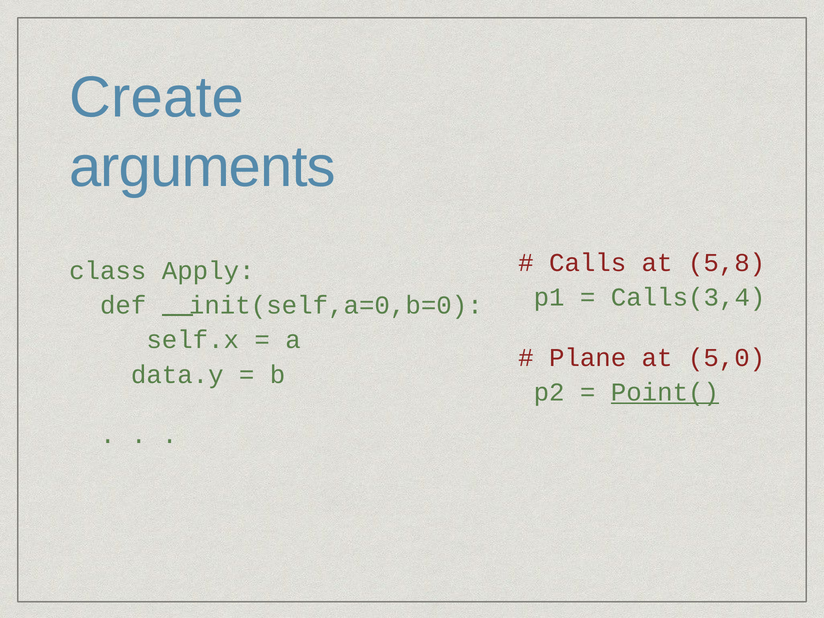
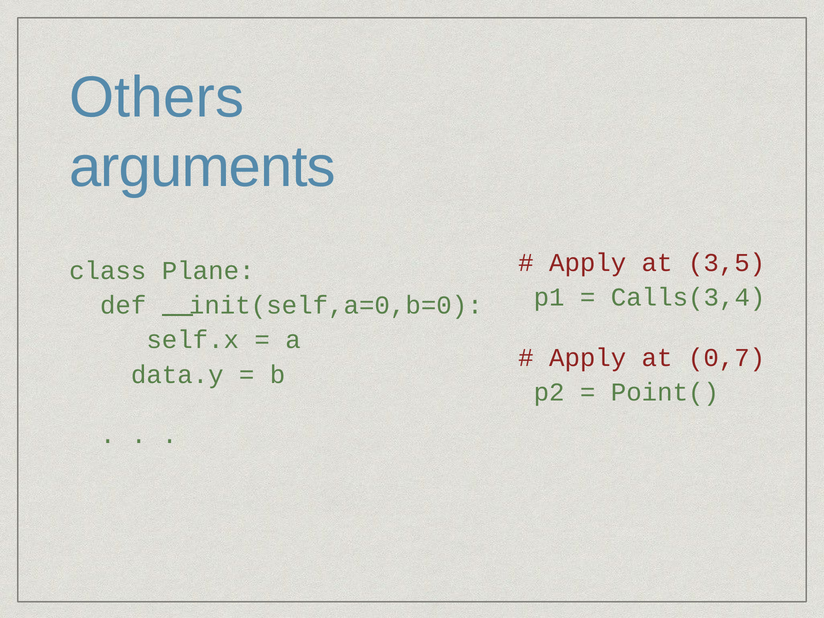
Create: Create -> Others
Calls at (588, 263): Calls -> Apply
5,8: 5,8 -> 3,5
Apply: Apply -> Plane
Plane at (588, 358): Plane -> Apply
5,0: 5,0 -> 0,7
Point( underline: present -> none
